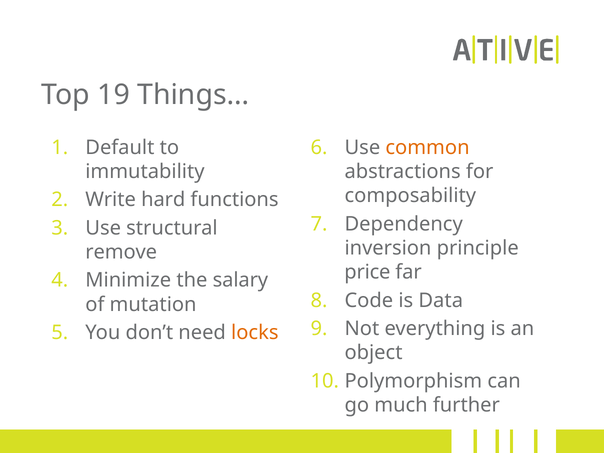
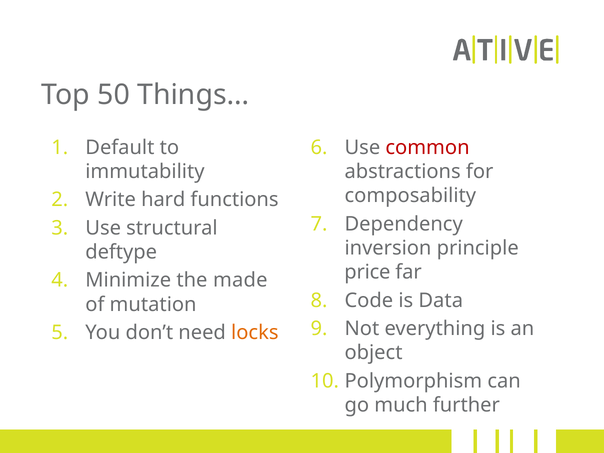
19: 19 -> 50
common colour: orange -> red
remove: remove -> deftype
salary: salary -> made
